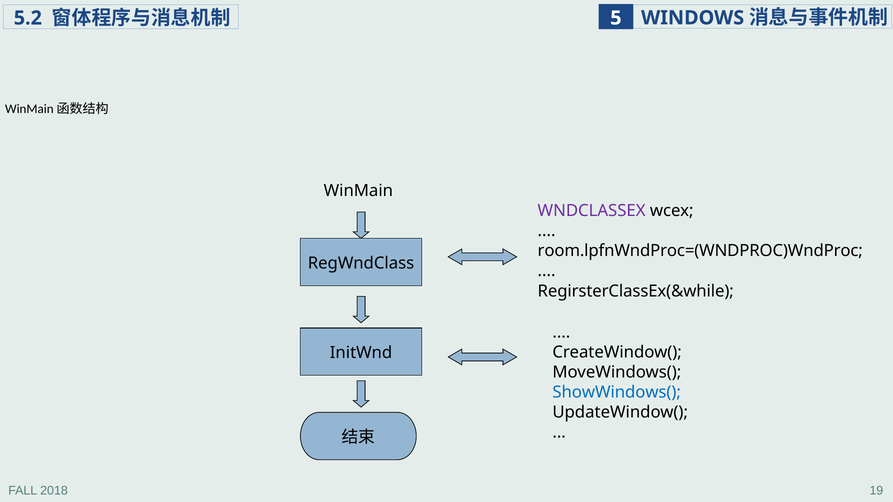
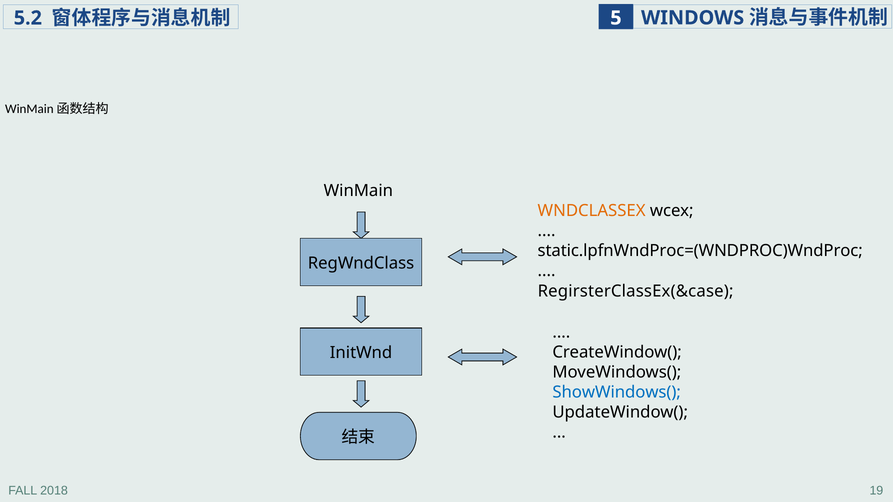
WNDCLASSEX colour: purple -> orange
room.lpfnWndProc=(WNDPROC)WndProc: room.lpfnWndProc=(WNDPROC)WndProc -> static.lpfnWndProc=(WNDPROC)WndProc
RegirsterClassEx(&while: RegirsterClassEx(&while -> RegirsterClassEx(&case
